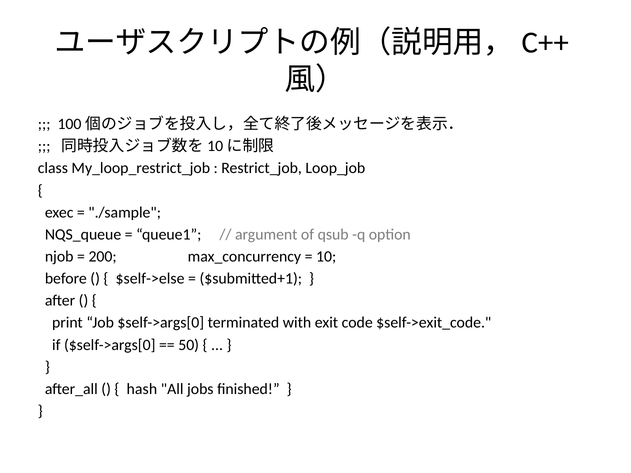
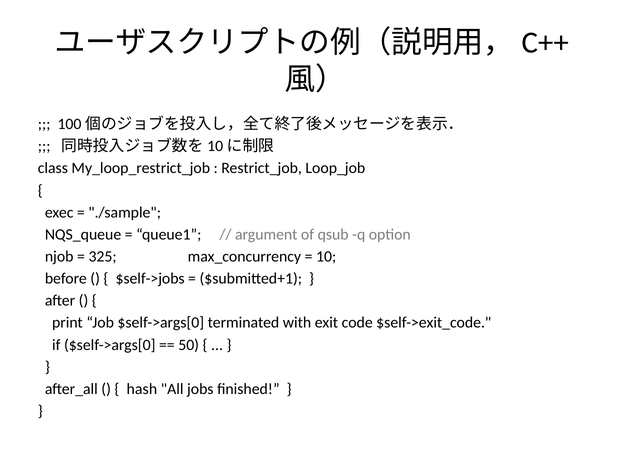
200: 200 -> 325
$self->else: $self->else -> $self->jobs
